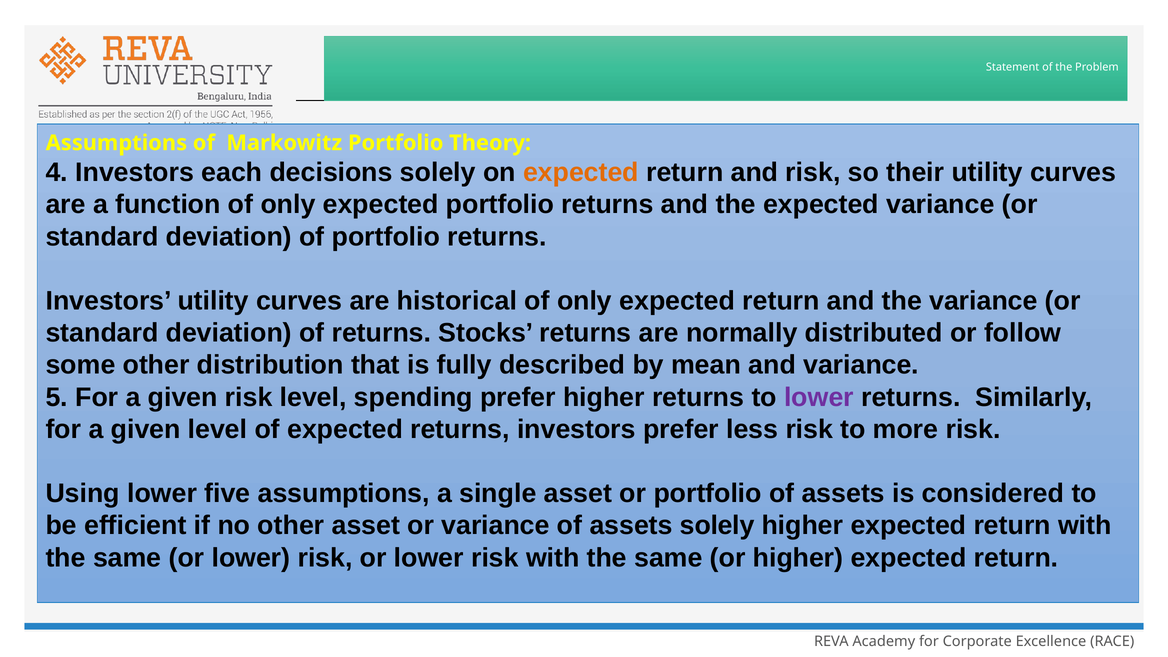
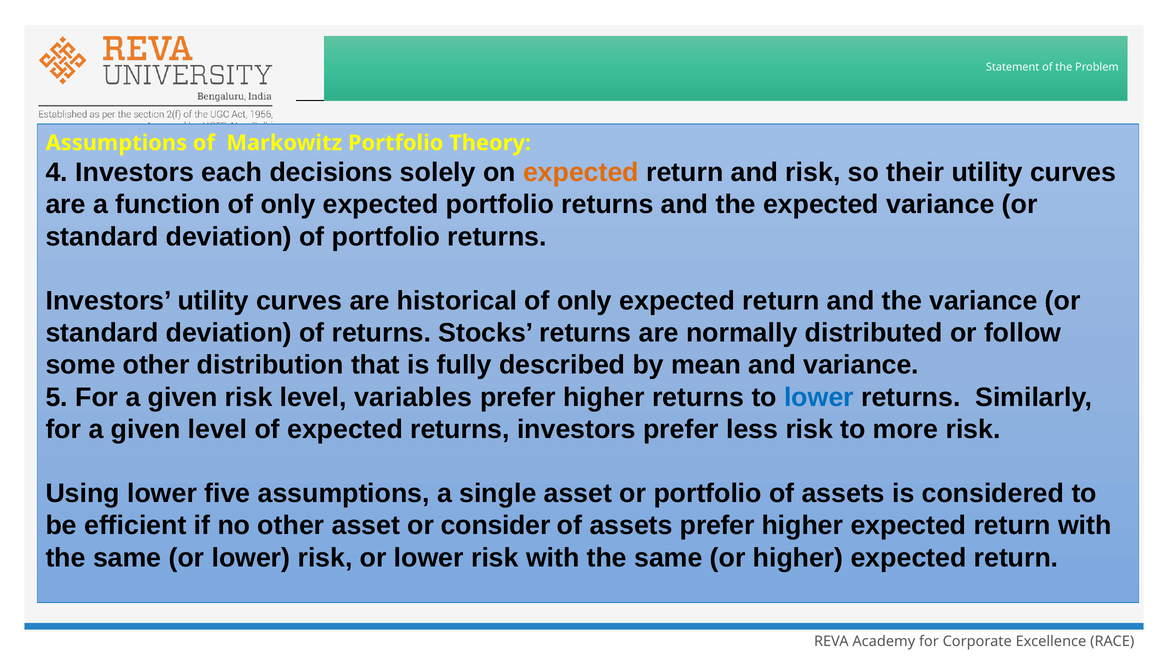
spending: spending -> variables
lower at (819, 397) colour: purple -> blue
or variance: variance -> consider
assets solely: solely -> prefer
